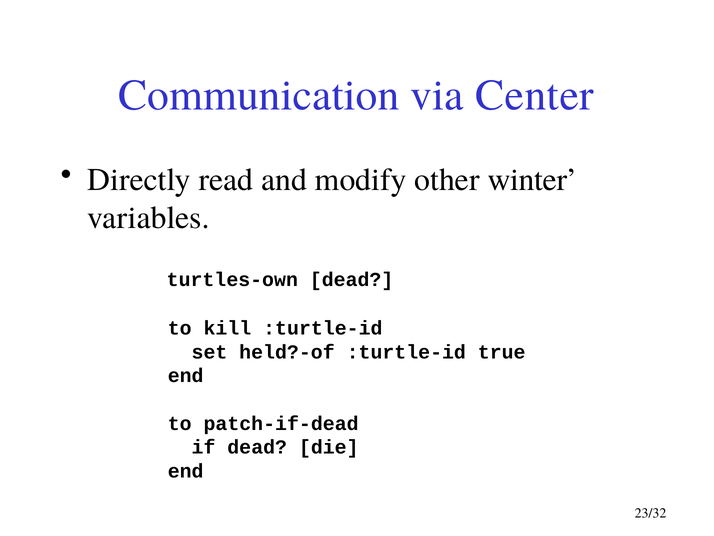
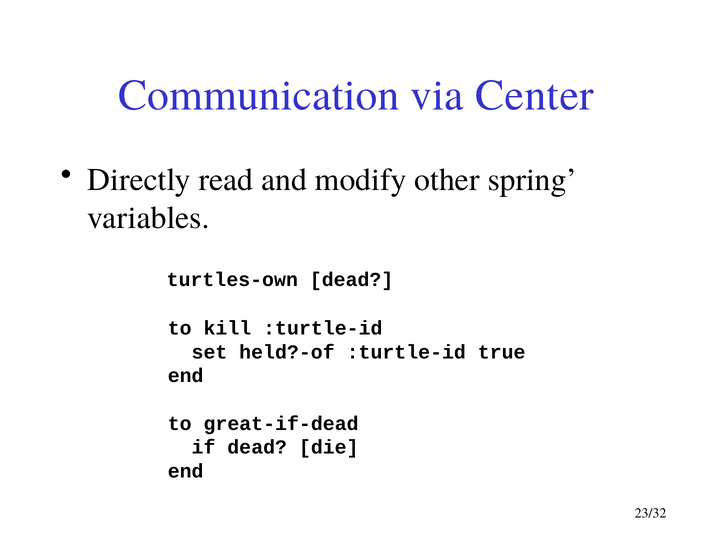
winter: winter -> spring
patch-if-dead: patch-if-dead -> great-if-dead
